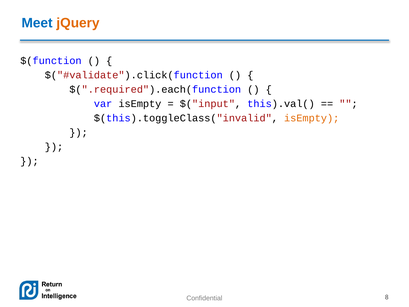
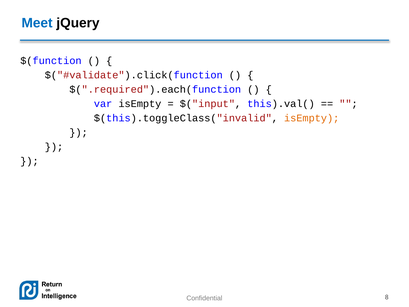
jQuery colour: orange -> black
